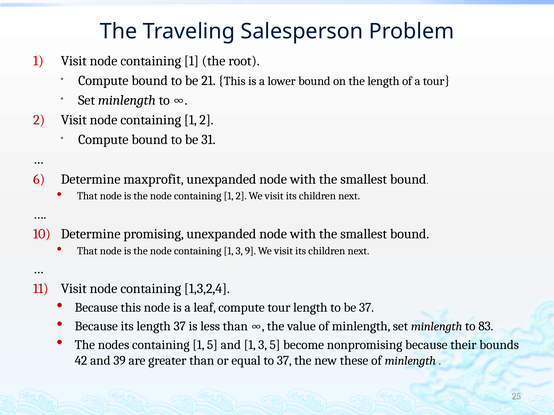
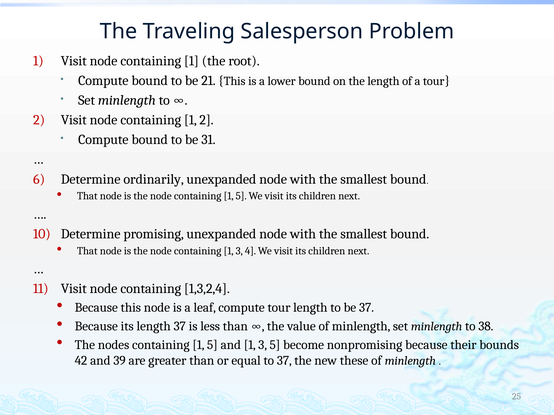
maxprofit: maxprofit -> ordinarily
2 at (241, 196): 2 -> 5
9: 9 -> 4
83: 83 -> 38
